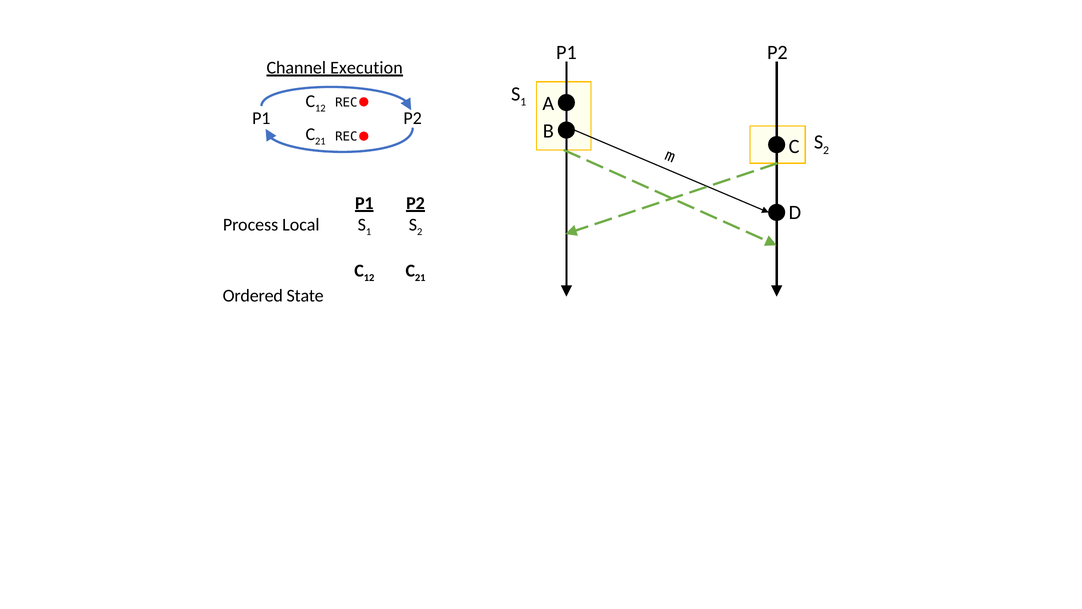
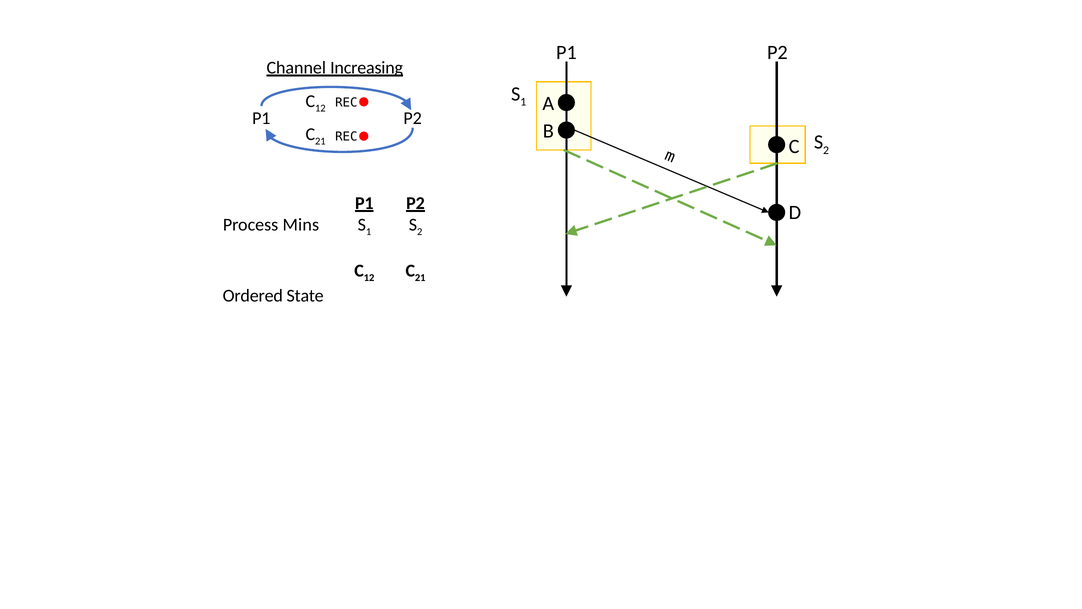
Execution: Execution -> Increasing
Local: Local -> Mins
